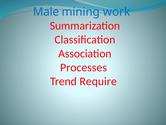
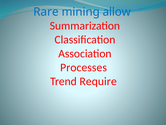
Male: Male -> Rare
work: work -> allow
